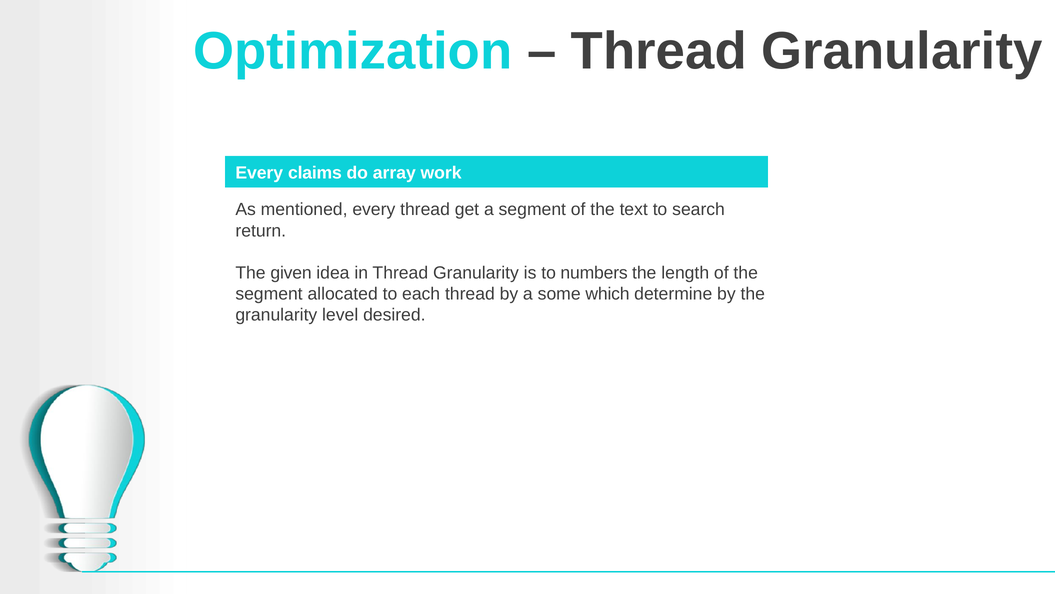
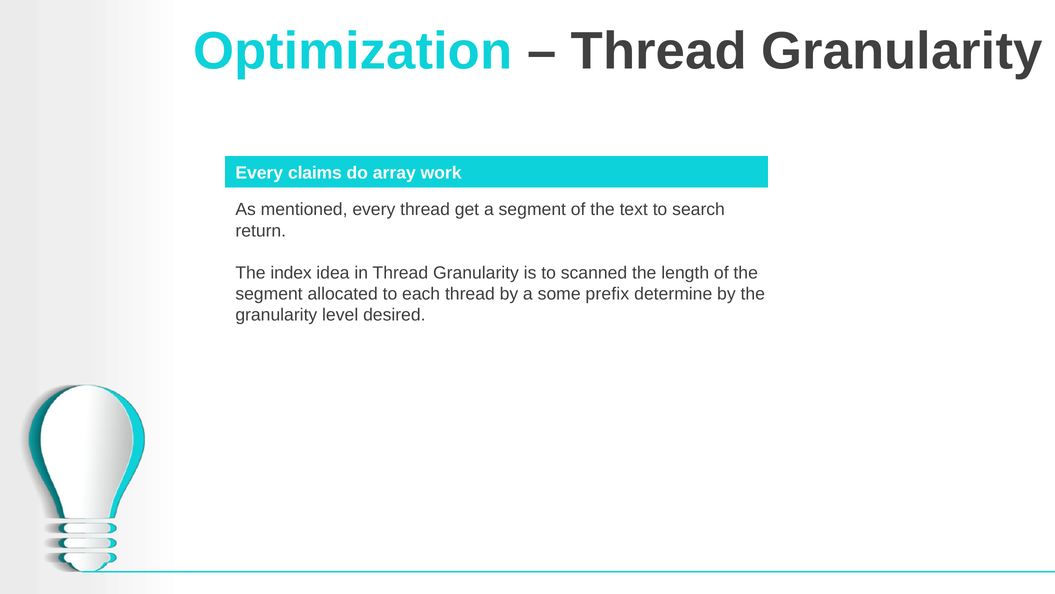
given: given -> index
numbers: numbers -> scanned
which: which -> prefix
